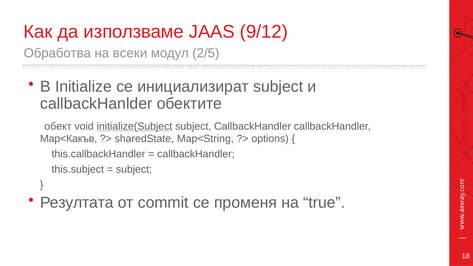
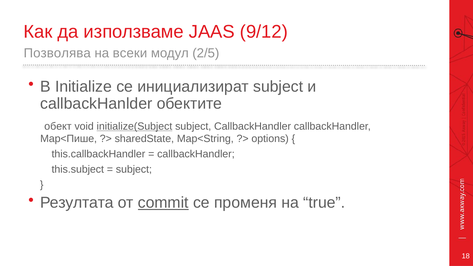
Обработва: Обработва -> Позволява
Map<Какъв: Map<Какъв -> Map<Пише
commit underline: none -> present
